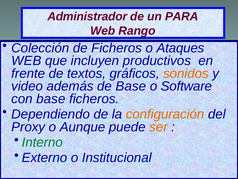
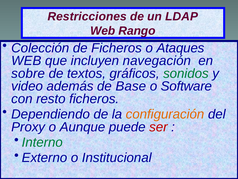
Administrador: Administrador -> Restricciones
PARA: PARA -> LDAP
productivos: productivos -> navegación
frente: frente -> sobre
sonidos colour: orange -> green
con base: base -> resto
ser colour: orange -> red
